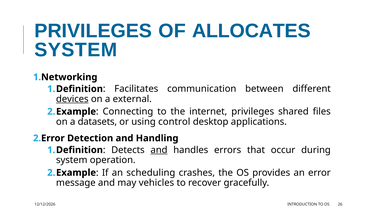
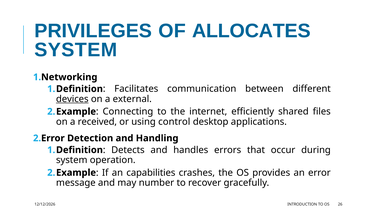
internet privileges: privileges -> efficiently
datasets: datasets -> received
and at (159, 150) underline: present -> none
scheduling: scheduling -> capabilities
vehicles: vehicles -> number
